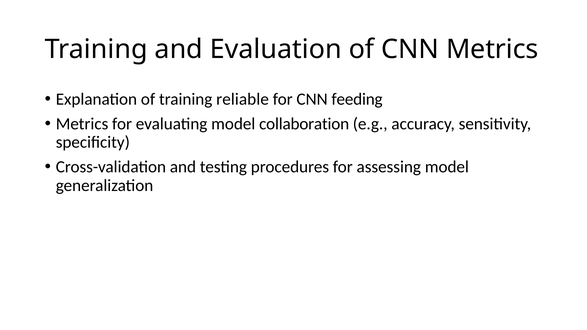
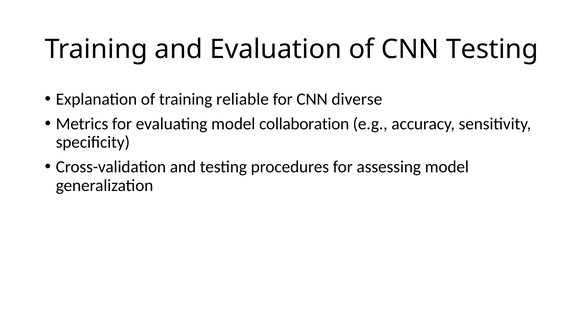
CNN Metrics: Metrics -> Testing
feeding: feeding -> diverse
